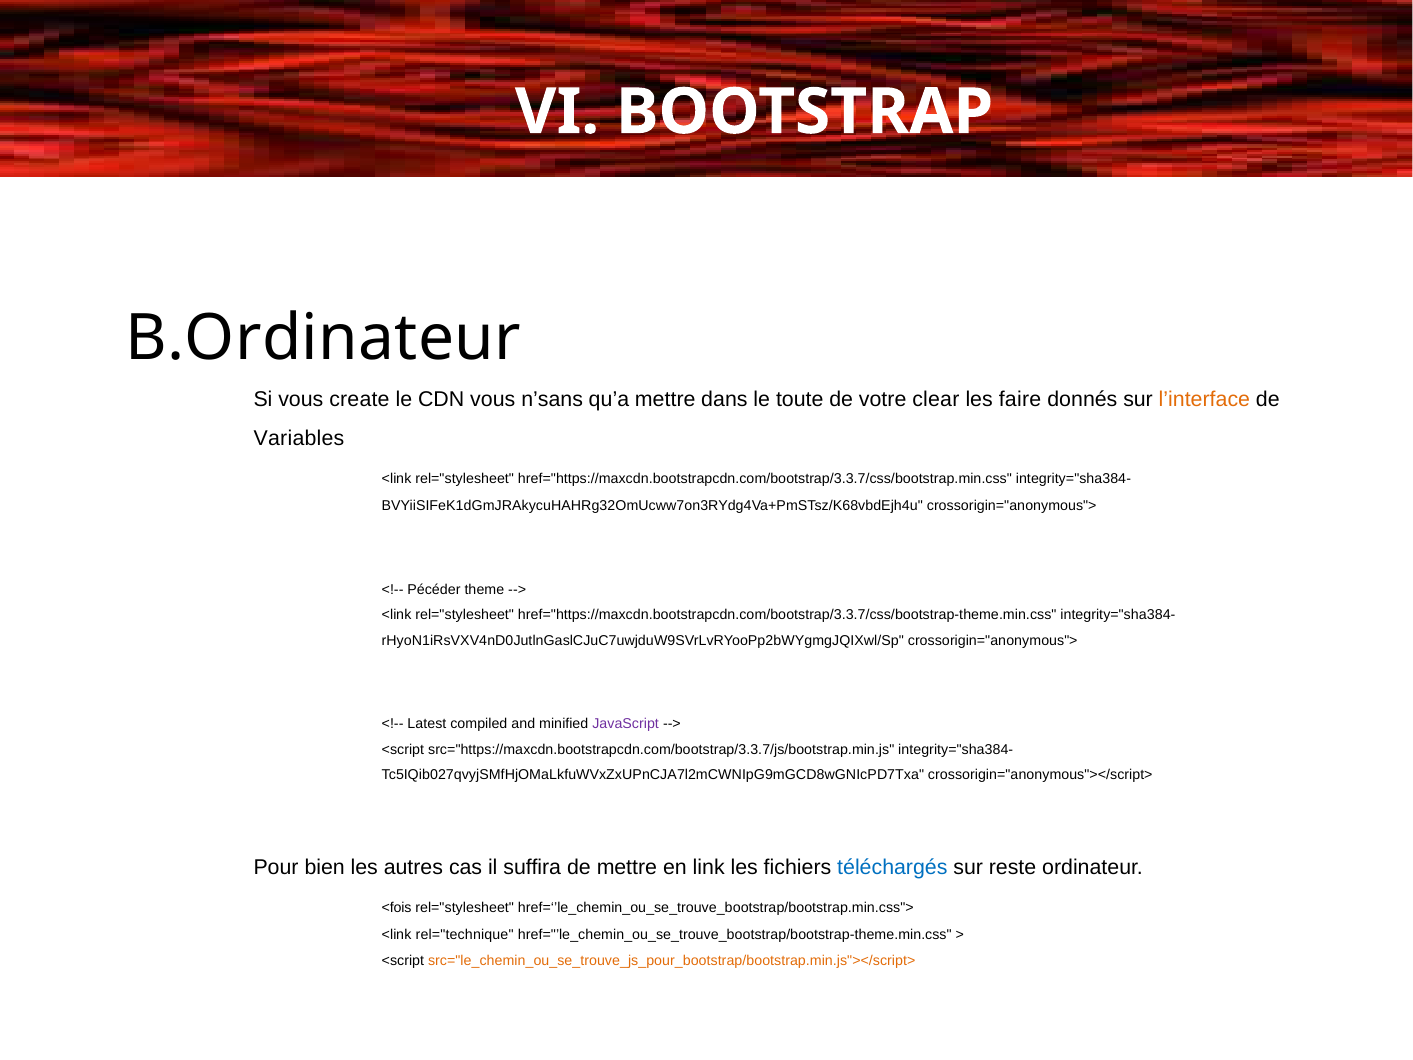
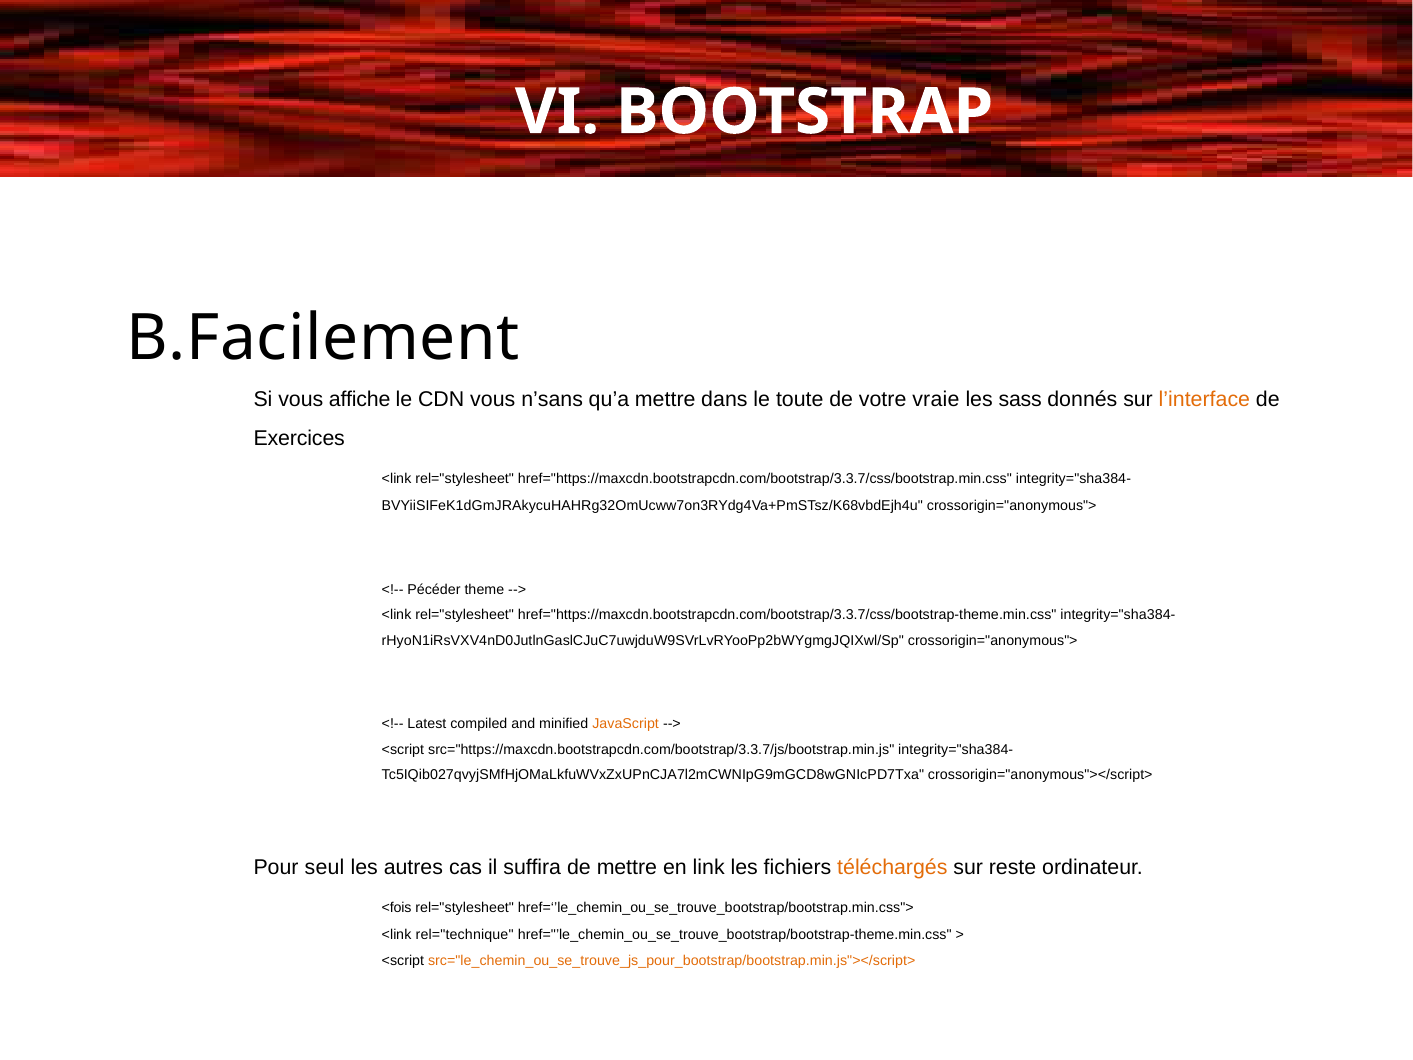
B.Ordinateur: B.Ordinateur -> B.Facilement
create: create -> affiche
clear: clear -> vraie
faire: faire -> sass
Variables: Variables -> Exercices
JavaScript colour: purple -> orange
bien: bien -> seul
téléchargés colour: blue -> orange
